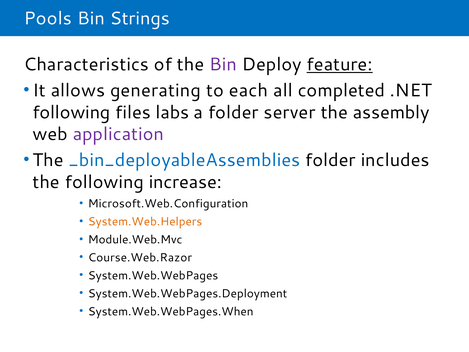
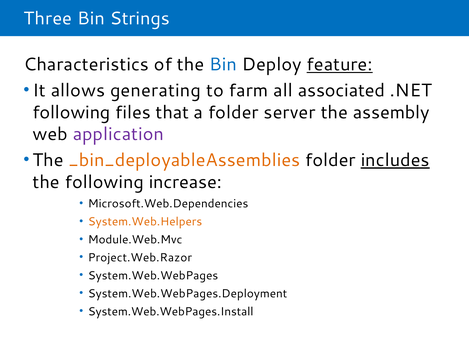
Pools: Pools -> Three
Bin at (223, 65) colour: purple -> blue
each: each -> farm
completed: completed -> associated
labs: labs -> that
_bin_deployableAssemblies colour: blue -> orange
includes underline: none -> present
Microsoft.Web.Configuration: Microsoft.Web.Configuration -> Microsoft.Web.Dependencies
Course.Web.Razor: Course.Web.Razor -> Project.Web.Razor
System.Web.WebPages.When: System.Web.WebPages.When -> System.Web.WebPages.Install
